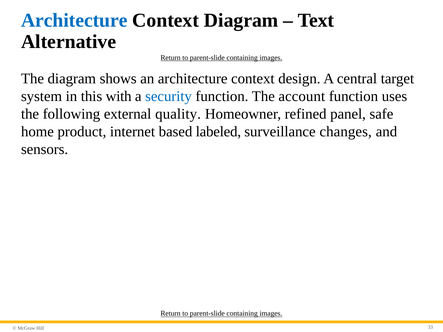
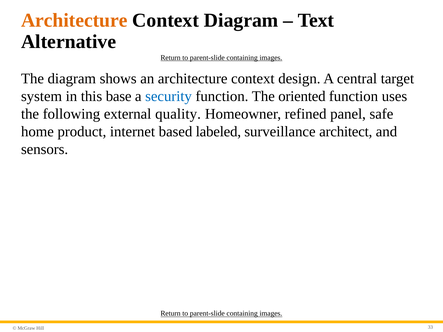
Architecture at (74, 20) colour: blue -> orange
with: with -> base
account: account -> oriented
changes: changes -> architect
